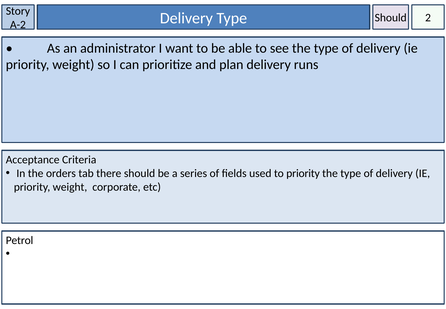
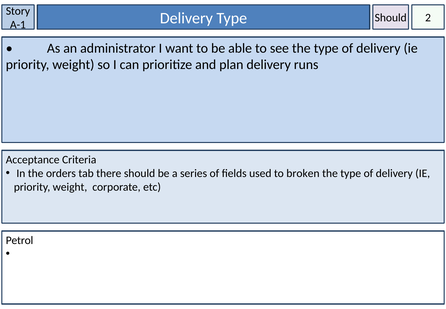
A-2: A-2 -> A-1
to priority: priority -> broken
